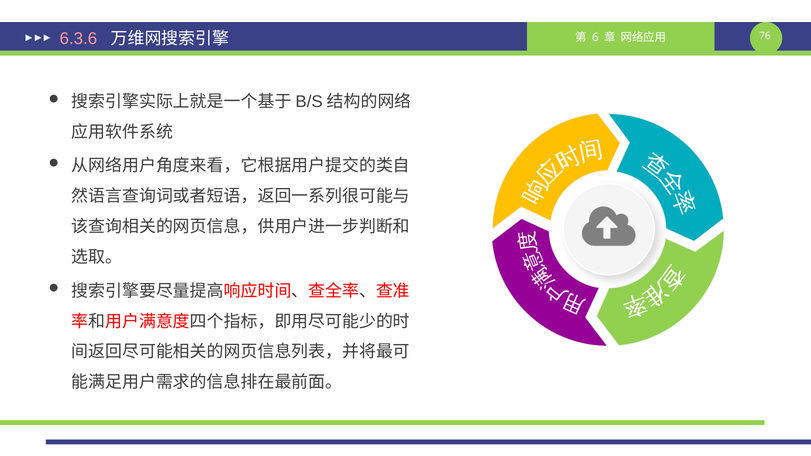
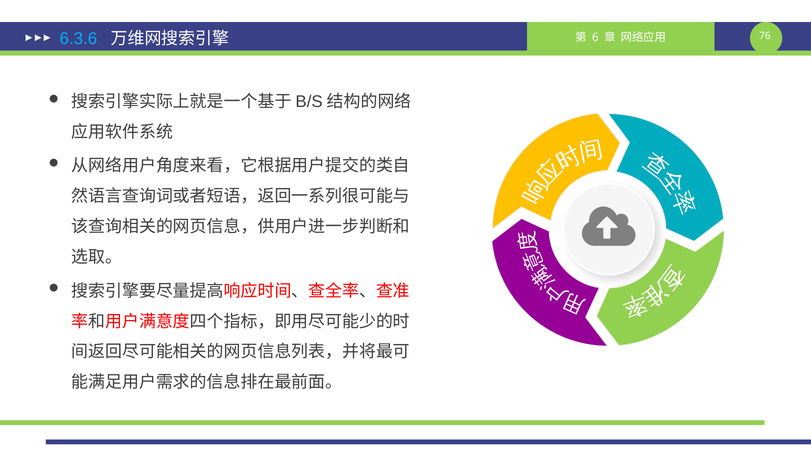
6.3.6 colour: pink -> light blue
